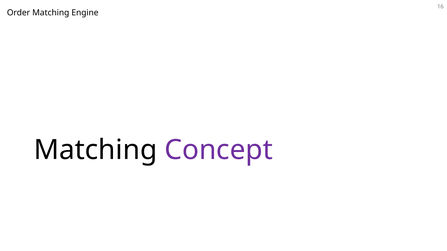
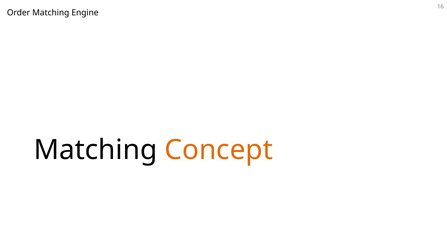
Concept colour: purple -> orange
